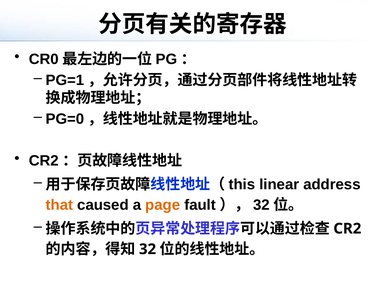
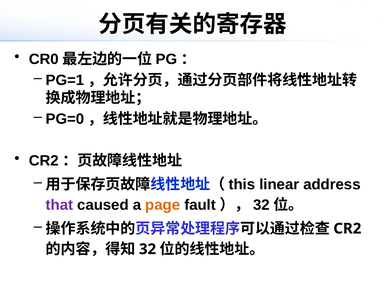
that colour: orange -> purple
